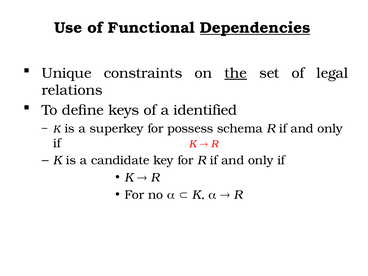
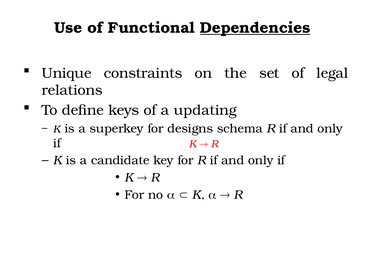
the underline: present -> none
identified: identified -> updating
possess: possess -> designs
